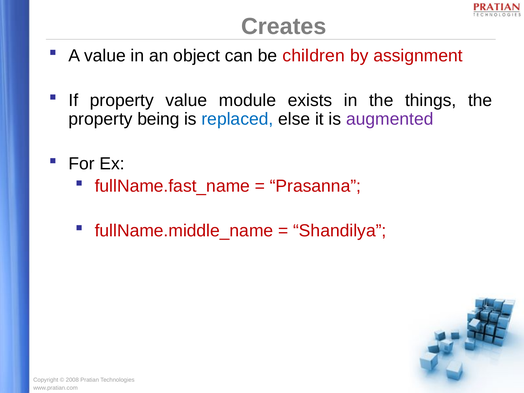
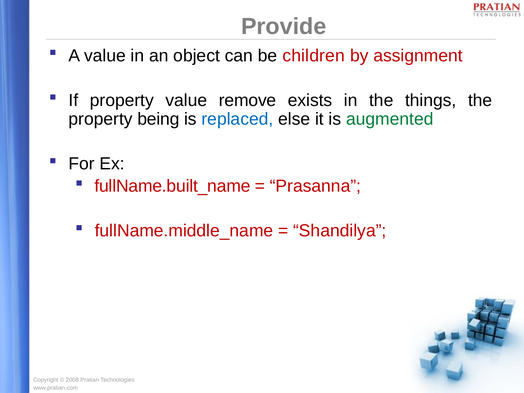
Creates: Creates -> Provide
module: module -> remove
augmented colour: purple -> green
fullName.fast_name: fullName.fast_name -> fullName.built_name
